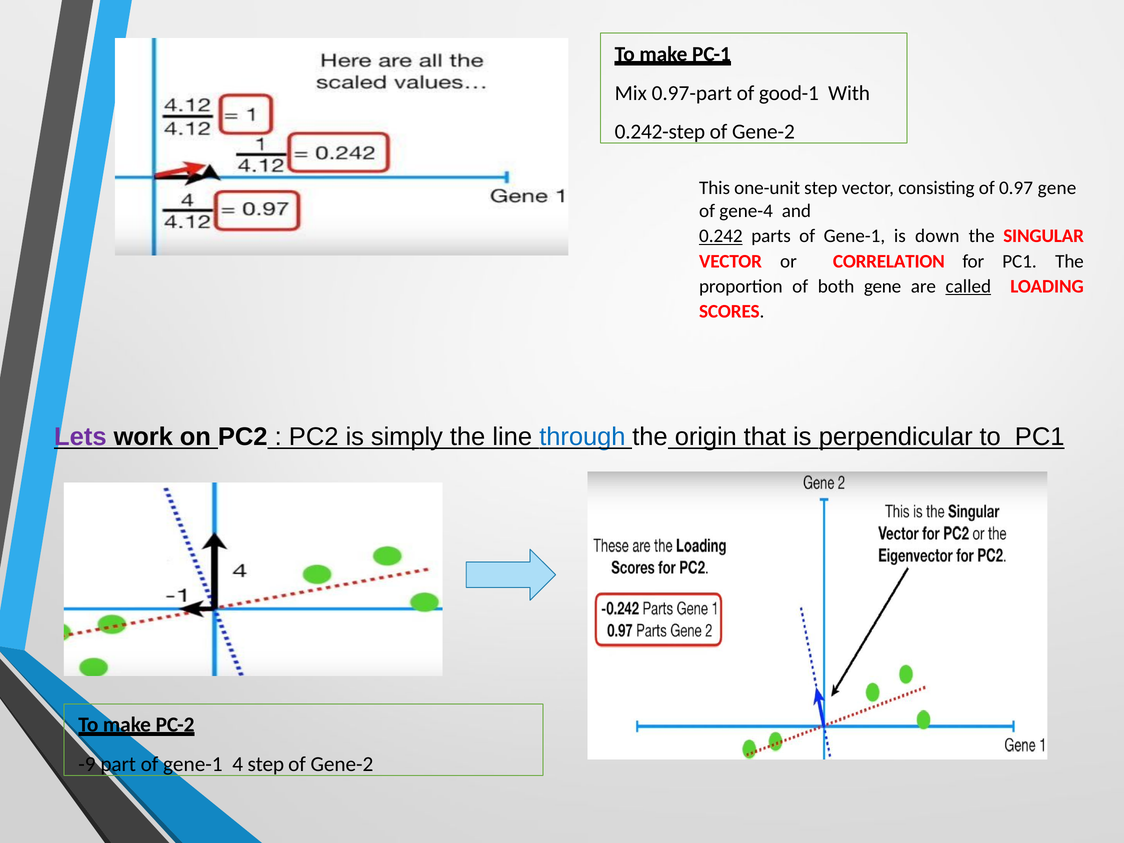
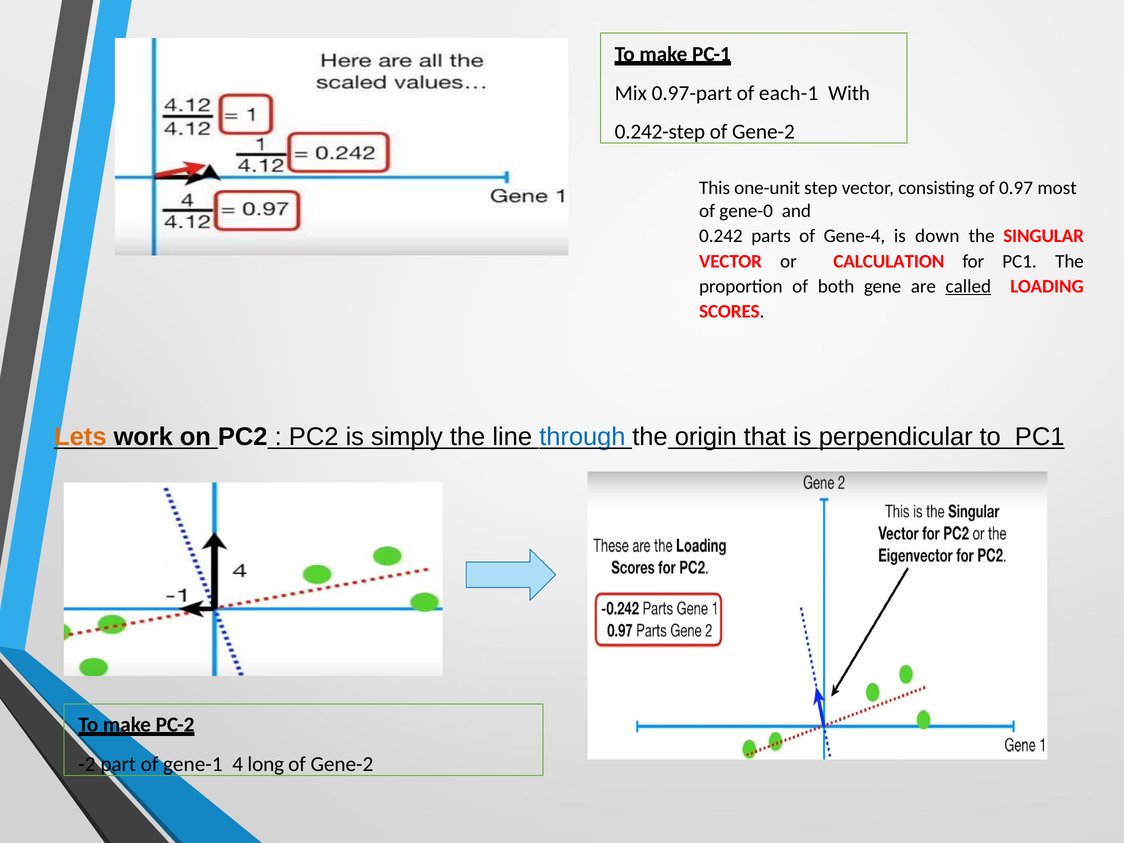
good-1: good-1 -> each-1
0.97 gene: gene -> most
gene-4: gene-4 -> gene-0
0.242 underline: present -> none
parts of Gene-1: Gene-1 -> Gene-4
CORRELATION: CORRELATION -> CALCULATION
Lets colour: purple -> orange
-9: -9 -> -2
4 step: step -> long
